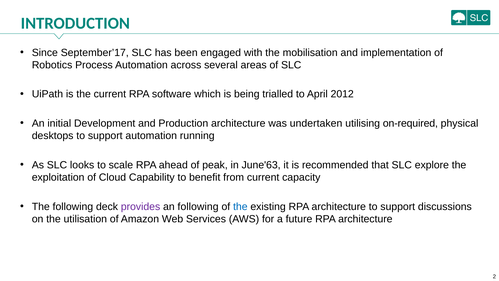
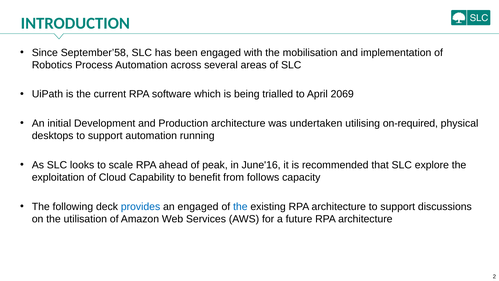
September’17: September’17 -> September’58
2012: 2012 -> 2069
June'63: June'63 -> June'16
from current: current -> follows
provides colour: purple -> blue
an following: following -> engaged
